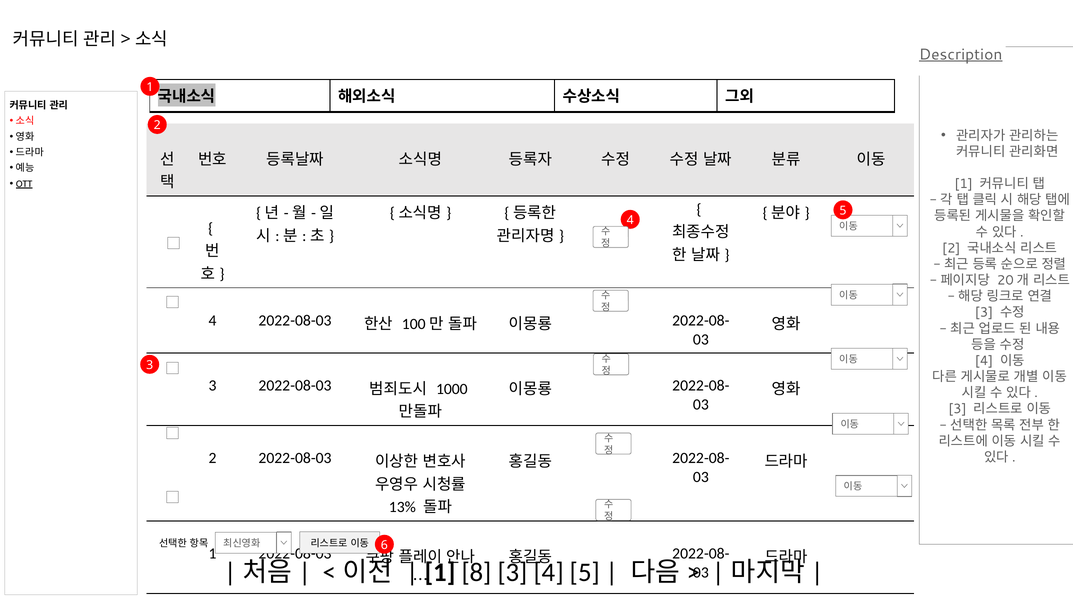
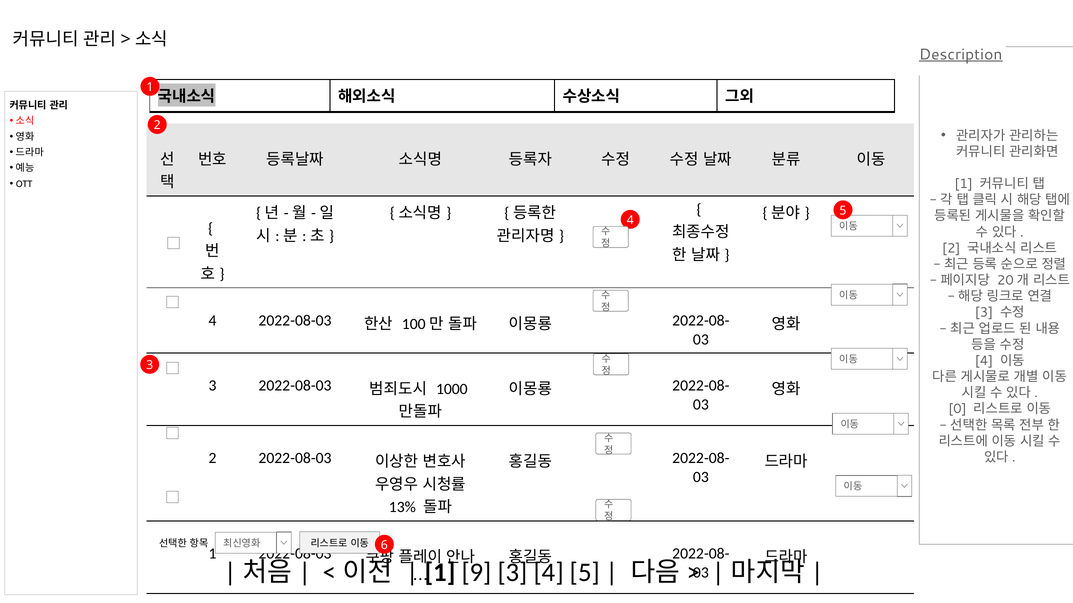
OTT underline: present -> none
3 at (957, 409): 3 -> 0
8: 8 -> 9
